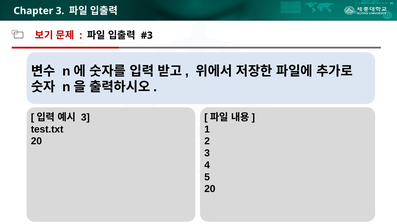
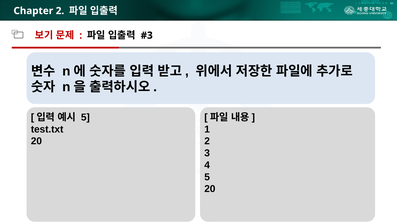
Chapter 3: 3 -> 2
3 at (85, 117): 3 -> 5
